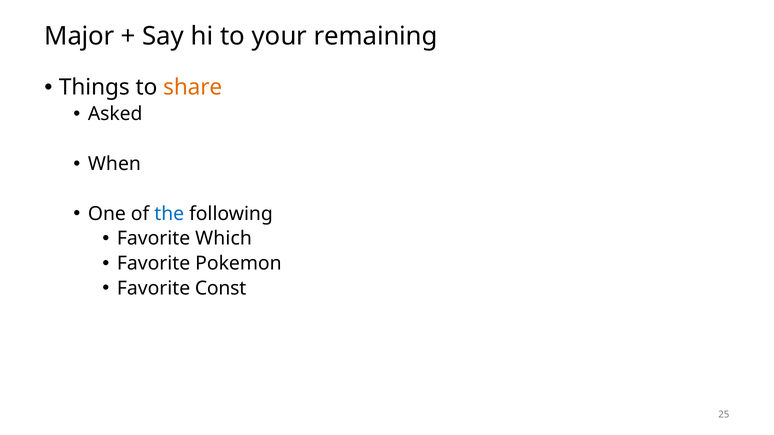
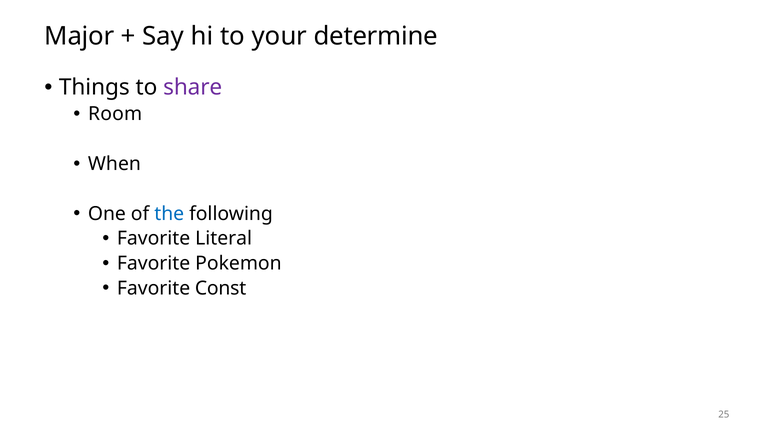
remaining: remaining -> determine
share colour: orange -> purple
Asked: Asked -> Room
Which: Which -> Literal
